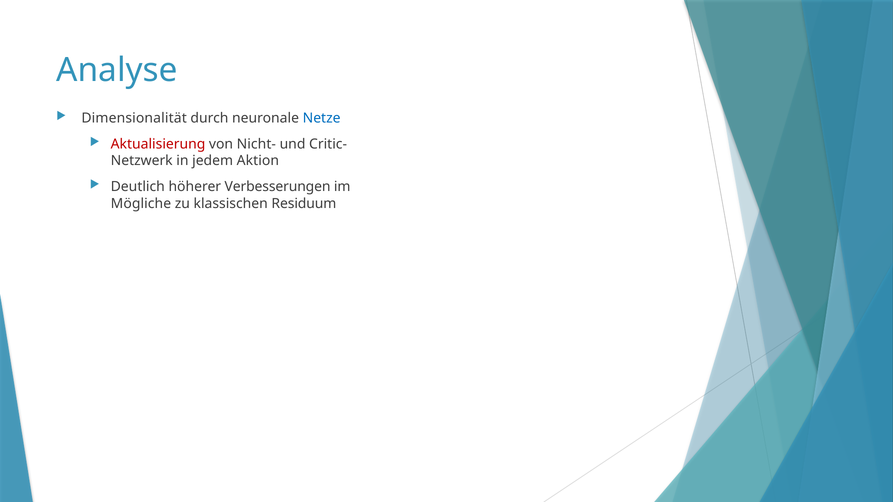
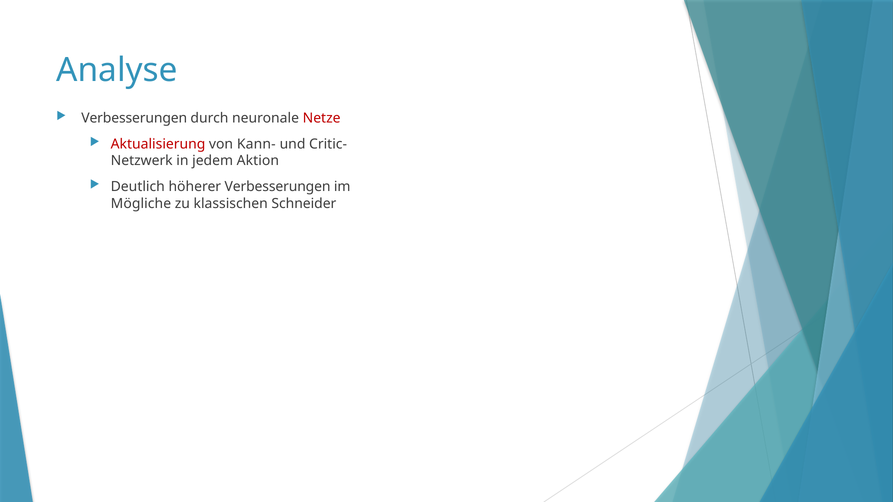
Dimensionalität at (134, 118): Dimensionalität -> Verbesserungen
Netze colour: blue -> red
Nicht-: Nicht- -> Kann-
Residuum: Residuum -> Schneider
